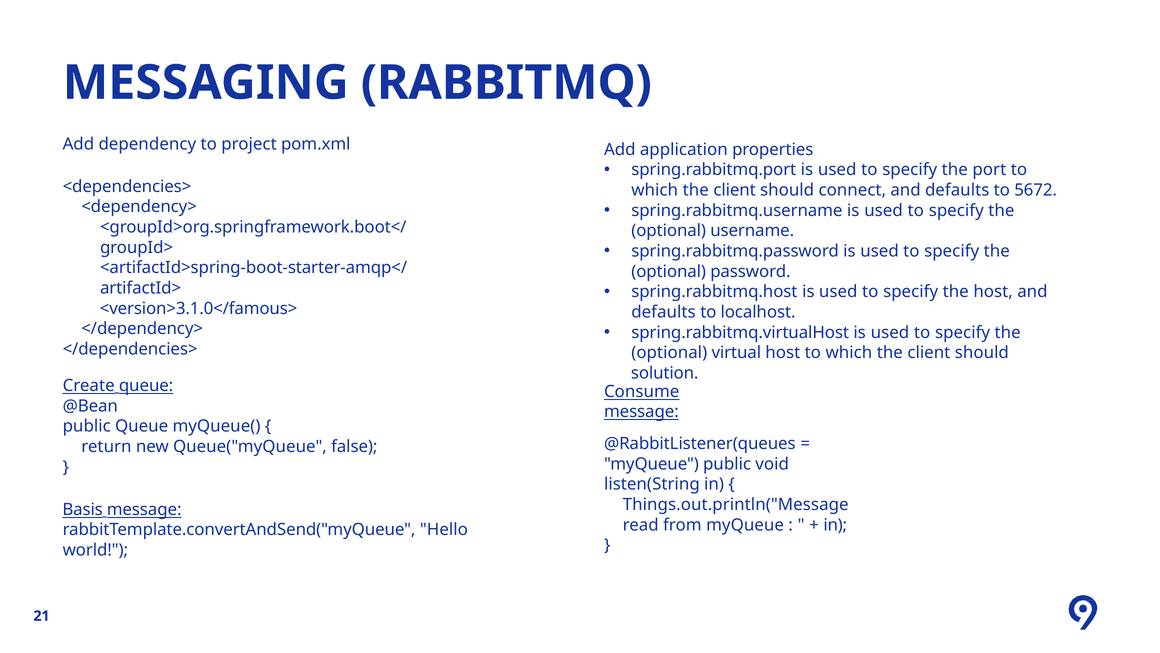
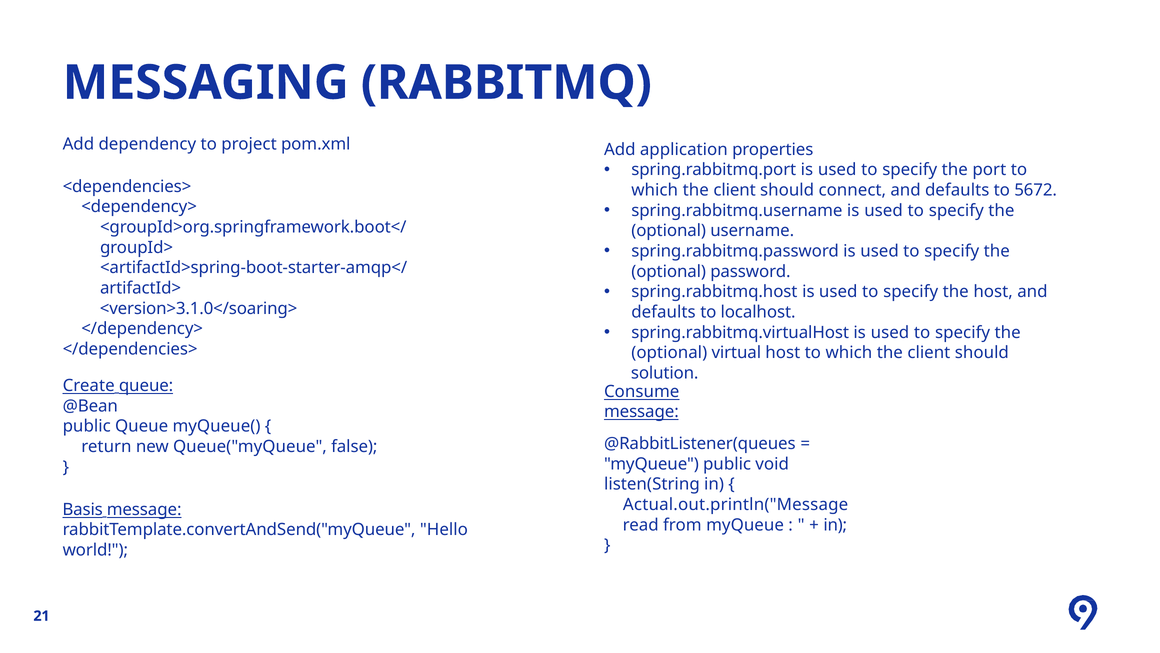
<version>3.1.0</famous>: <version>3.1.0</famous> -> <version>3.1.0</soaring>
Things.out.println("Message: Things.out.println("Message -> Actual.out.println("Message
